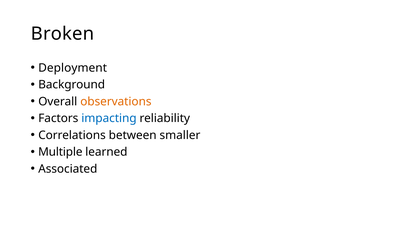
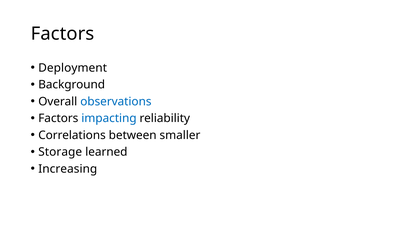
Broken at (63, 34): Broken -> Factors
observations colour: orange -> blue
Multiple: Multiple -> Storage
Associated: Associated -> Increasing
